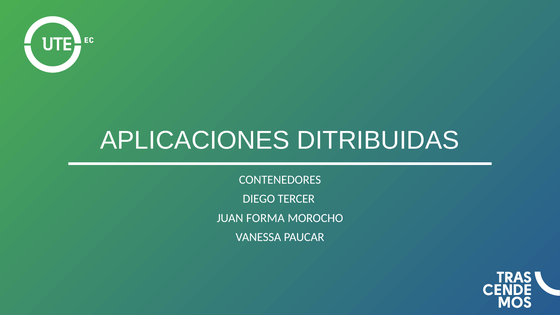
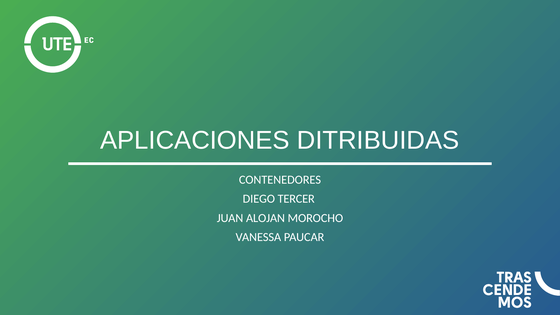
FORMA: FORMA -> ALOJAN
